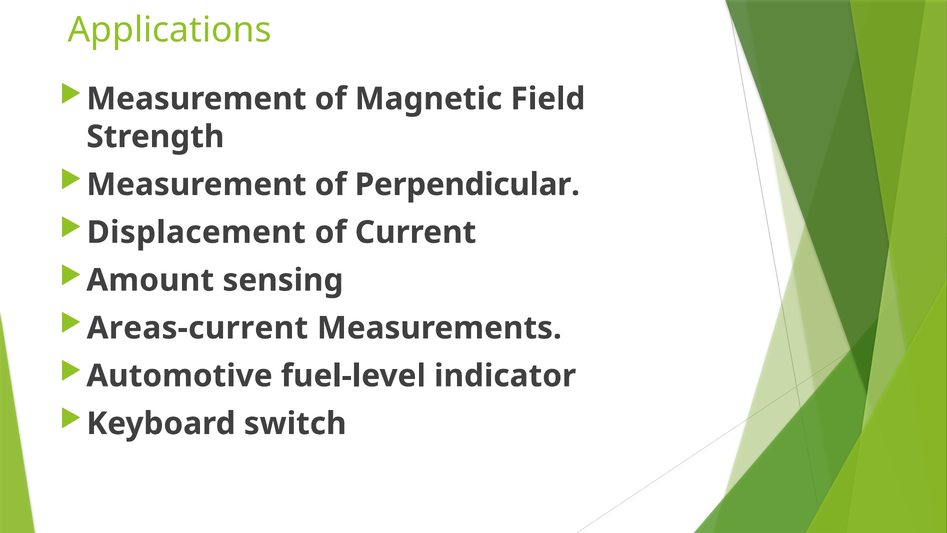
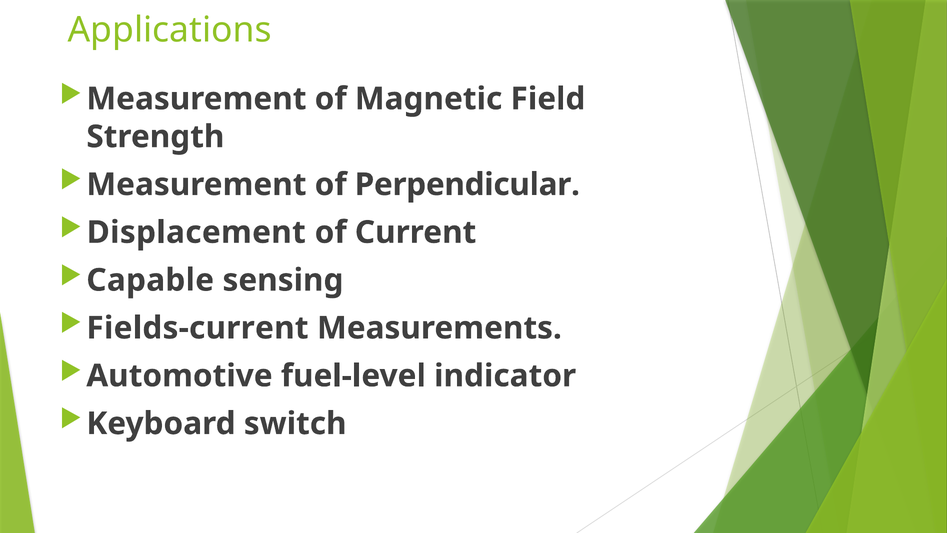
Amount: Amount -> Capable
Areas-current: Areas-current -> Fields-current
